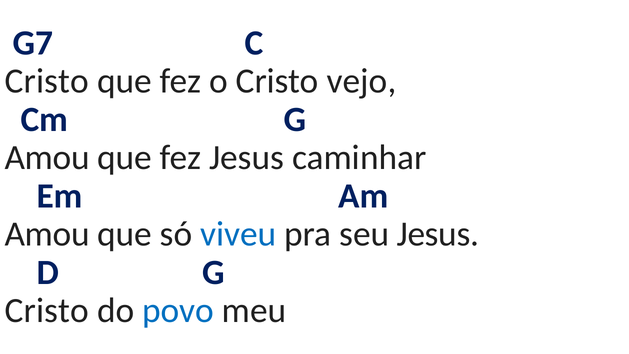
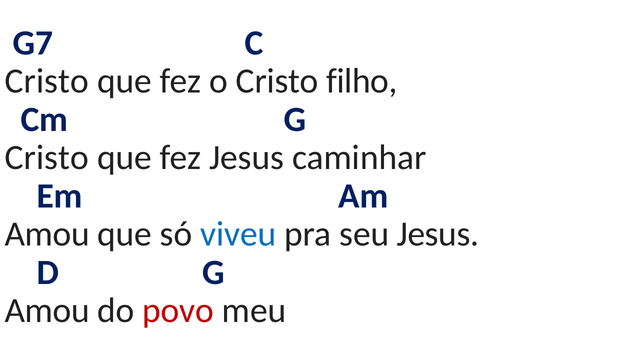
vejo: vejo -> filho
Amou at (47, 158): Amou -> Cristo
Cristo at (47, 310): Cristo -> Amou
povo colour: blue -> red
